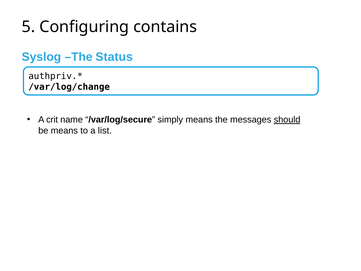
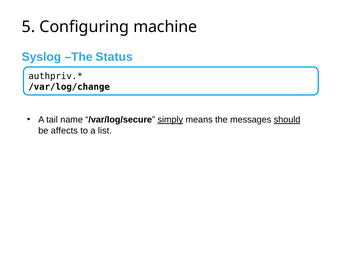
contains: contains -> machine
crit: crit -> tail
simply underline: none -> present
be means: means -> affects
